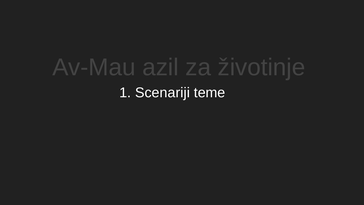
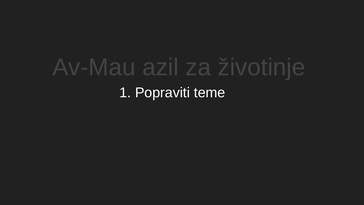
Scenariji: Scenariji -> Popraviti
